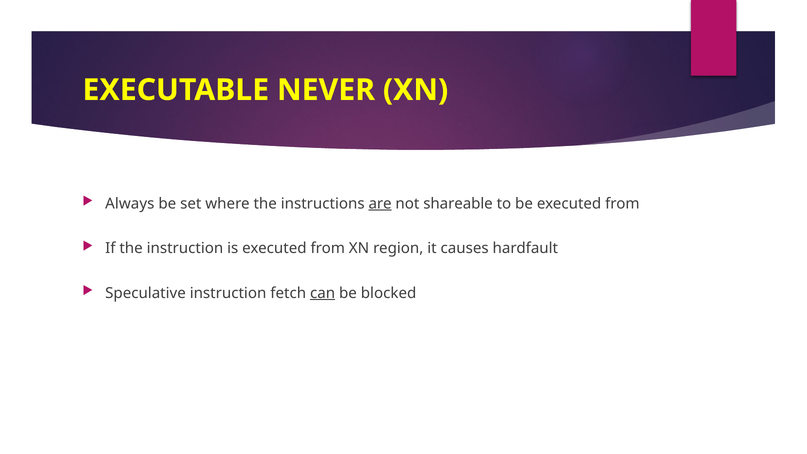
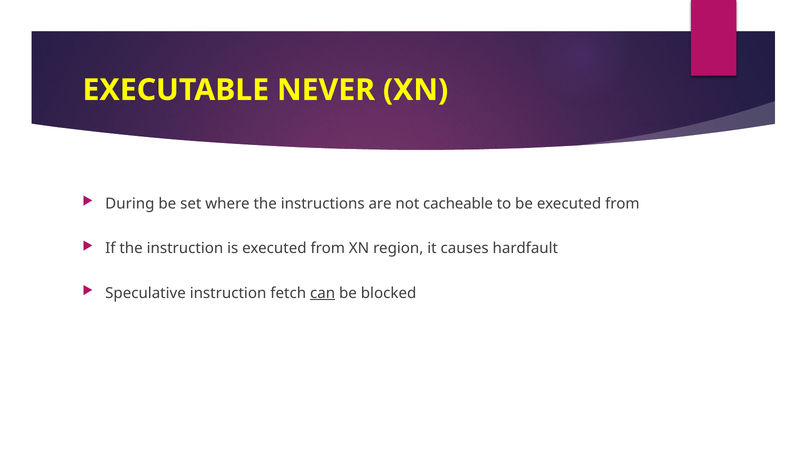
Always: Always -> During
are underline: present -> none
shareable: shareable -> cacheable
